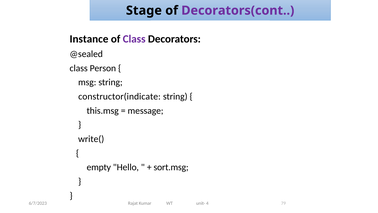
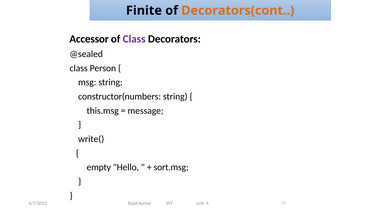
Stage: Stage -> Finite
Decorators(cont colour: purple -> orange
Instance: Instance -> Accessor
constructor(indicate: constructor(indicate -> constructor(numbers
